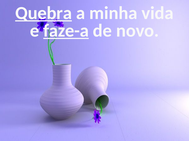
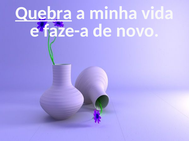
faze-a underline: present -> none
